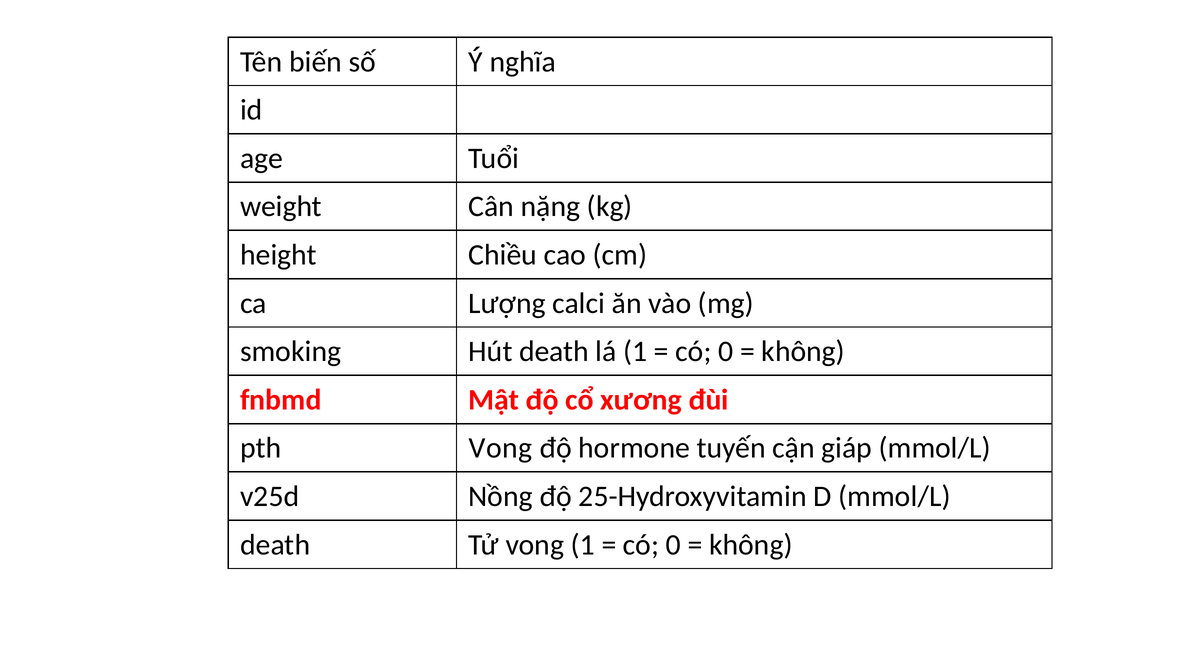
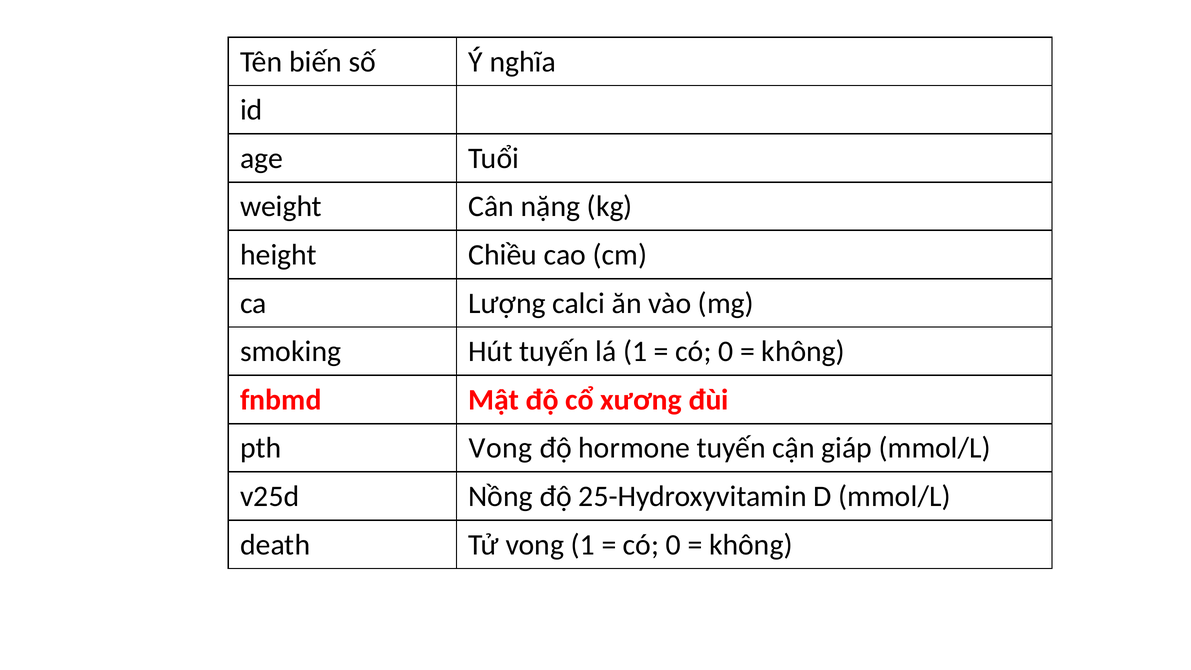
Hút death: death -> tuyến
